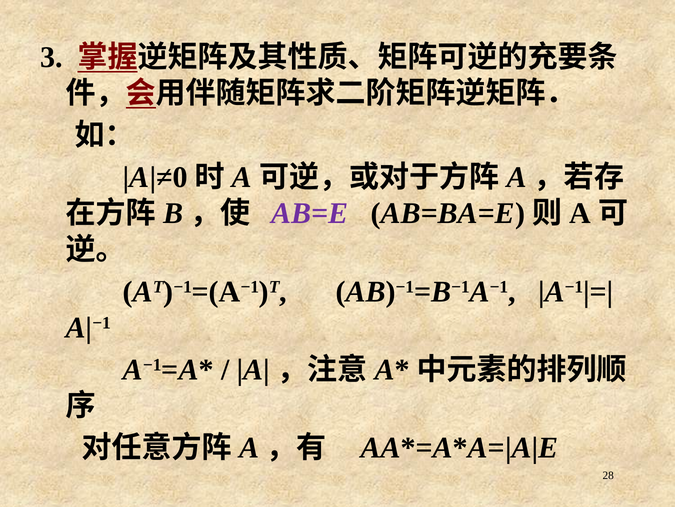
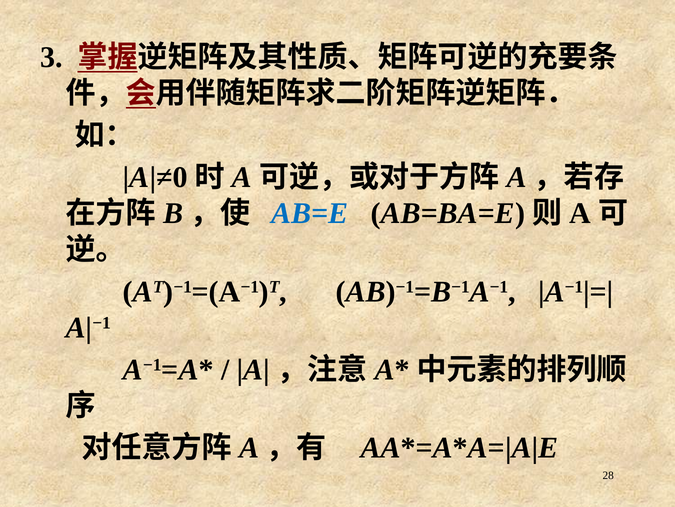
AB=E colour: purple -> blue
